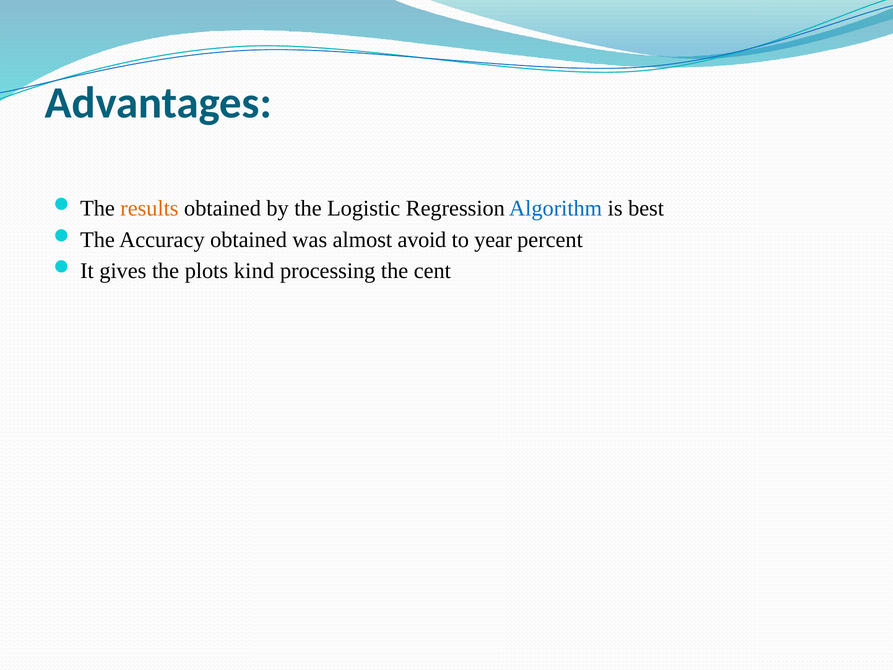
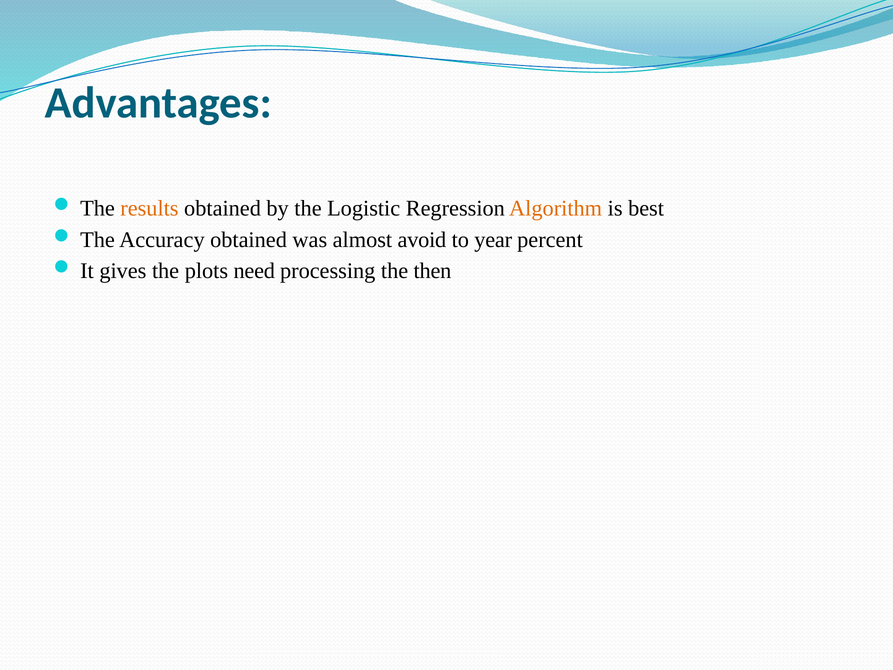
Algorithm colour: blue -> orange
kind: kind -> need
cent: cent -> then
